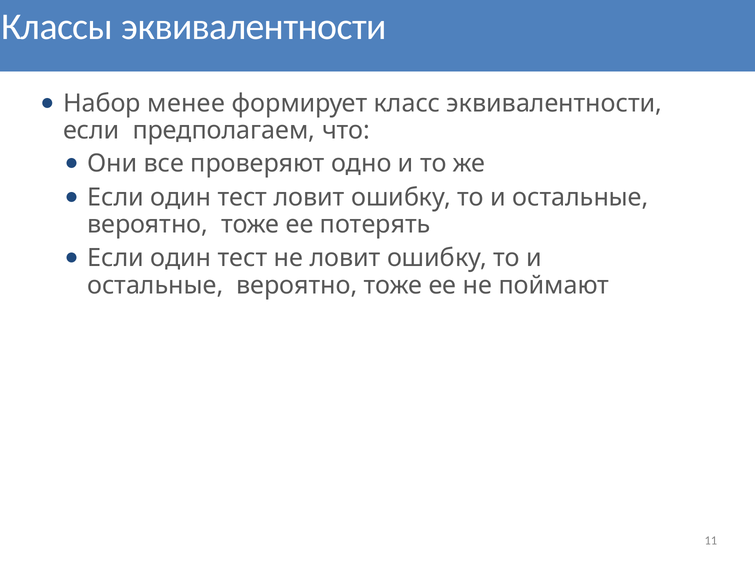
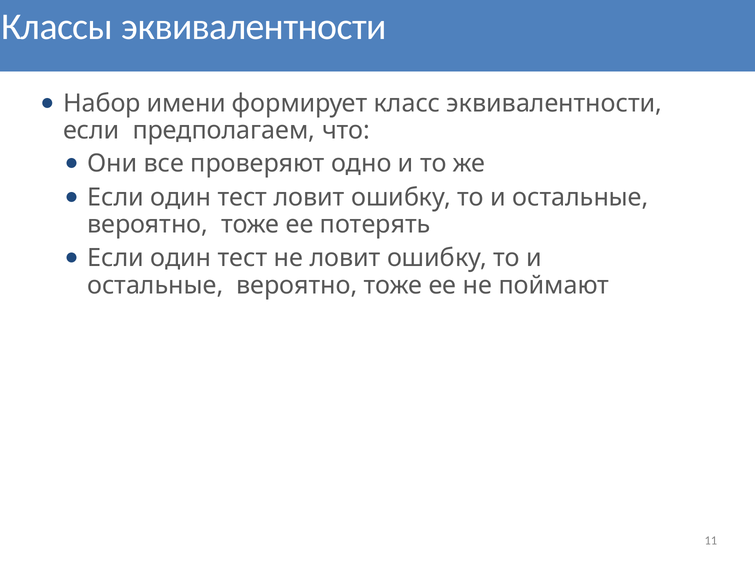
менее: менее -> имени
